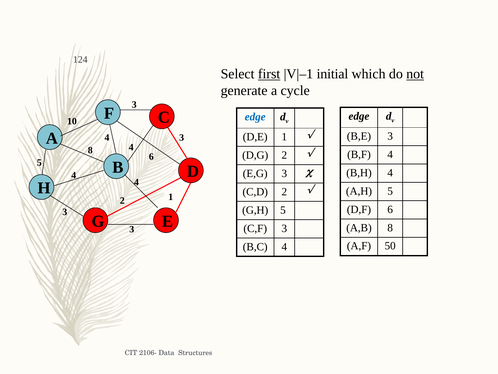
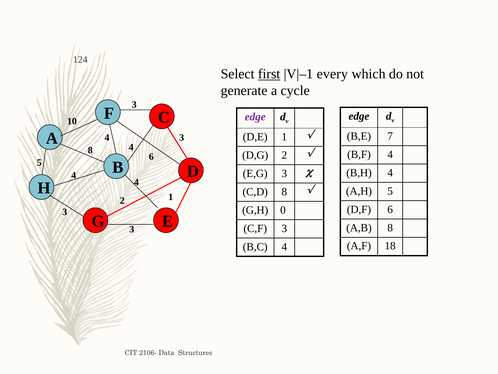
initial: initial -> every
not underline: present -> none
edge at (255, 117) colour: blue -> purple
B,E 3: 3 -> 7
C,D 2: 2 -> 8
G,H 5: 5 -> 0
50: 50 -> 18
